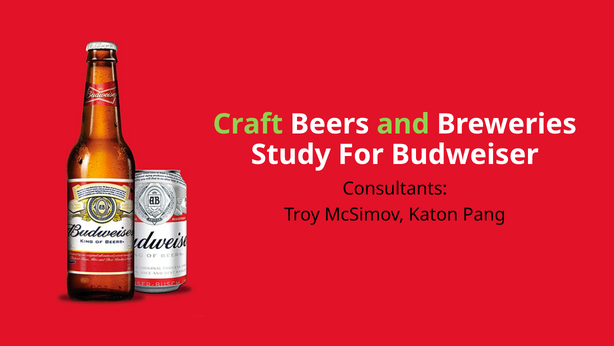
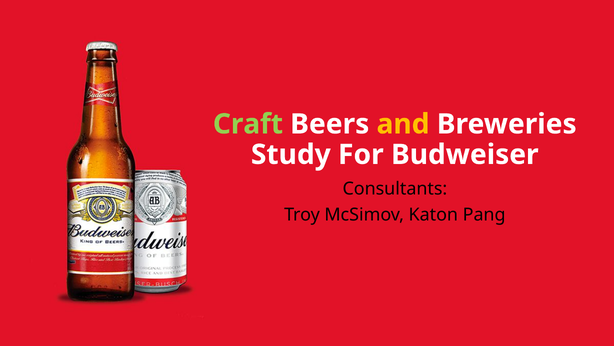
and colour: light green -> yellow
